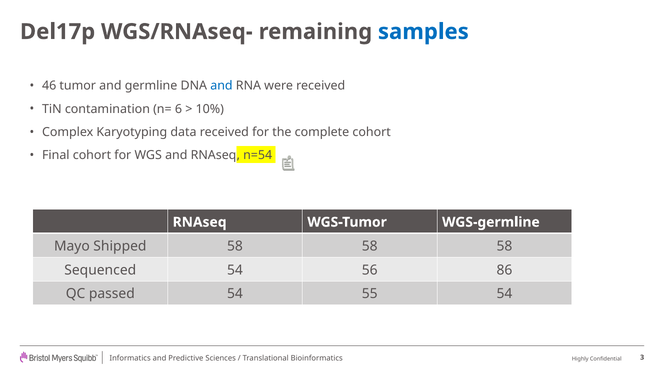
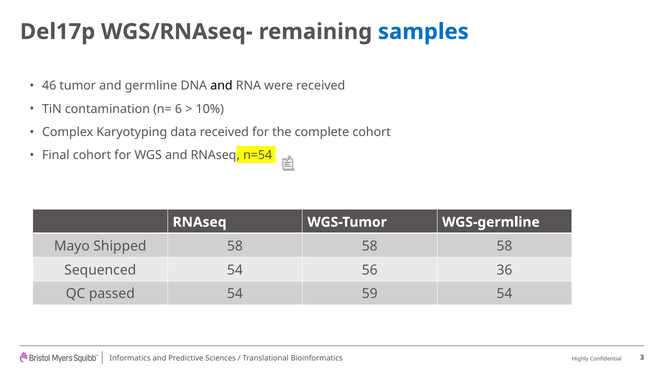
and at (221, 86) colour: blue -> black
86: 86 -> 36
55: 55 -> 59
